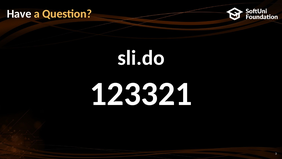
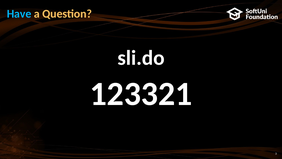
Have colour: white -> light blue
